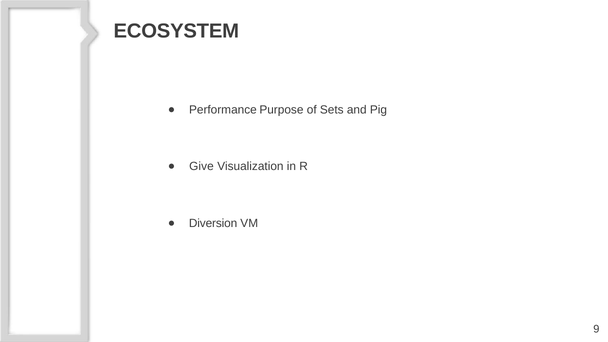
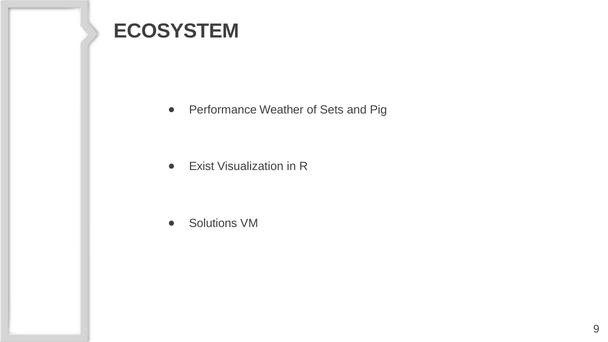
Purpose: Purpose -> Weather
Give: Give -> Exist
Diversion: Diversion -> Solutions
